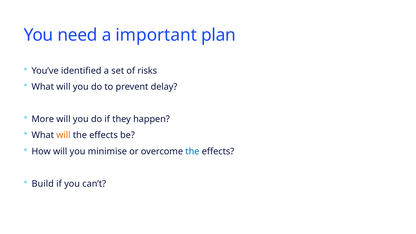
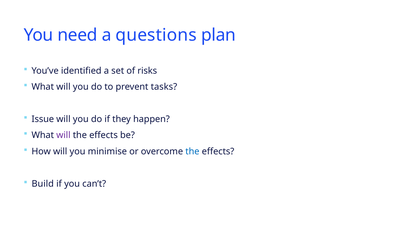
important: important -> questions
delay: delay -> tasks
More: More -> Issue
will at (63, 135) colour: orange -> purple
